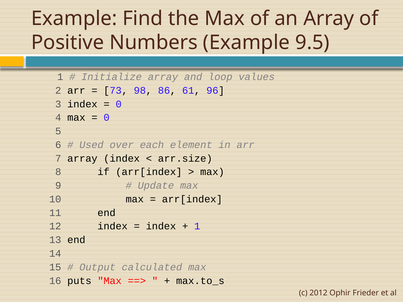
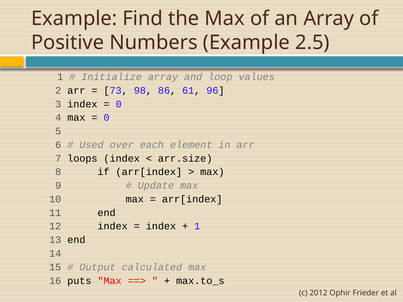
9.5: 9.5 -> 2.5
7 array: array -> loops
